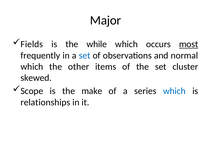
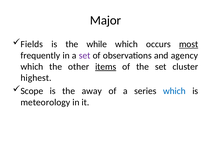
set at (85, 56) colour: blue -> purple
normal: normal -> agency
items underline: none -> present
skewed: skewed -> highest
make: make -> away
relationships: relationships -> meteorology
